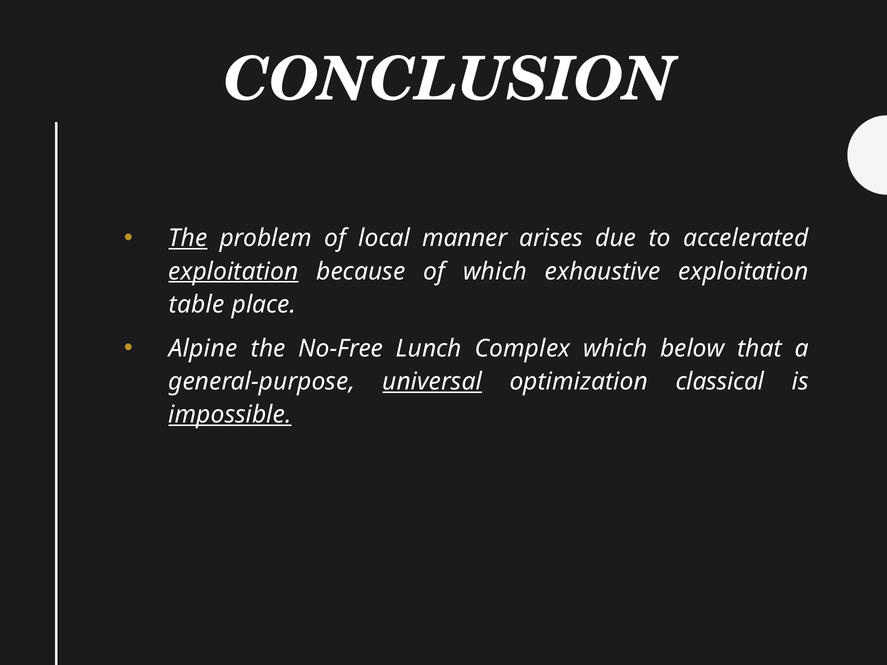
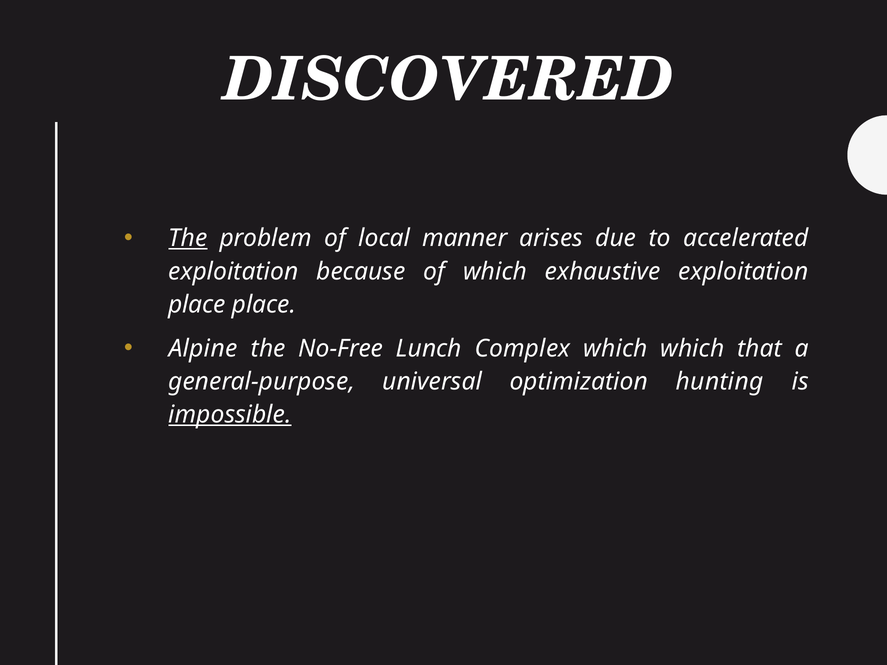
CONCLUSION: CONCLUSION -> DISCOVERED
exploitation at (233, 271) underline: present -> none
table at (197, 305): table -> place
which below: below -> which
universal underline: present -> none
classical: classical -> hunting
